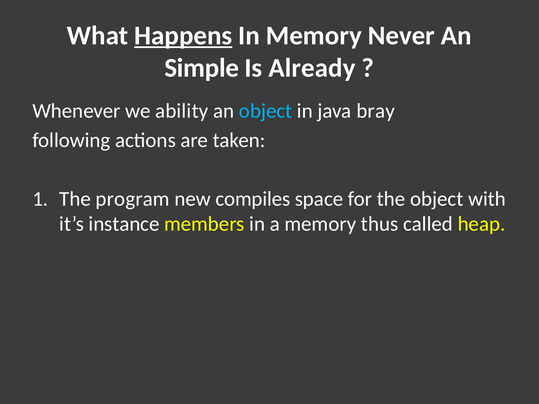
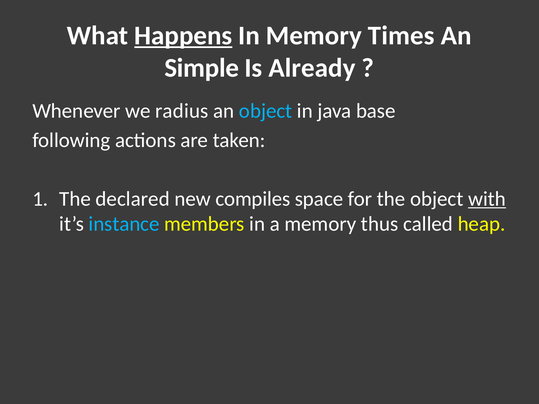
Never: Never -> Times
ability: ability -> radius
bray: bray -> base
program: program -> declared
with underline: none -> present
instance colour: white -> light blue
